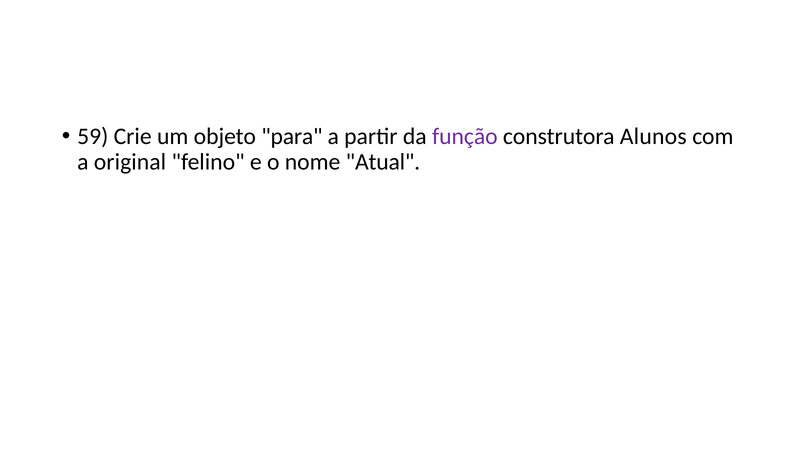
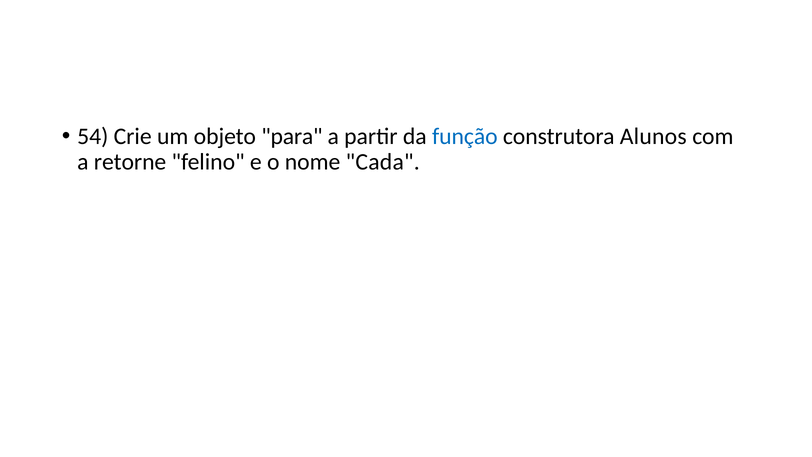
59: 59 -> 54
função colour: purple -> blue
original: original -> retorne
Atual: Atual -> Cada
